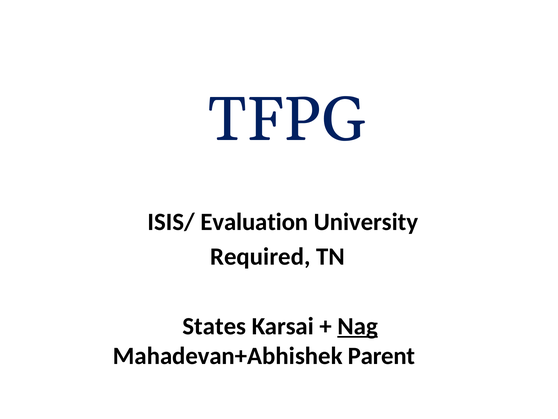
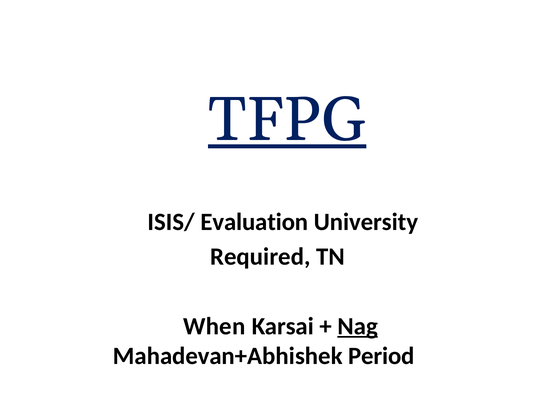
TFPG underline: none -> present
States: States -> When
Parent: Parent -> Period
